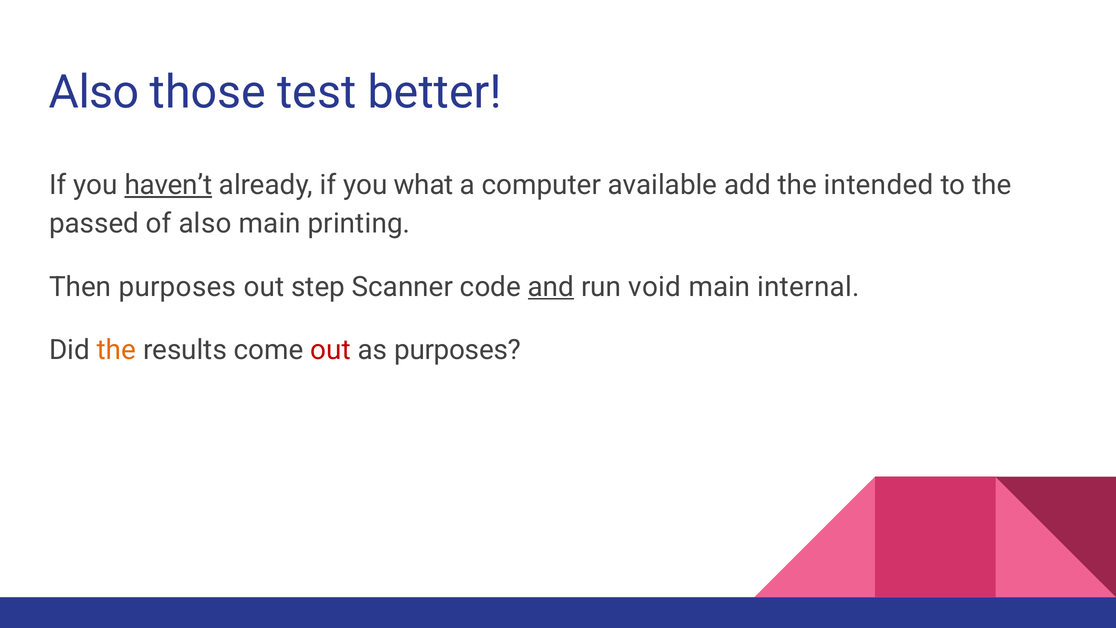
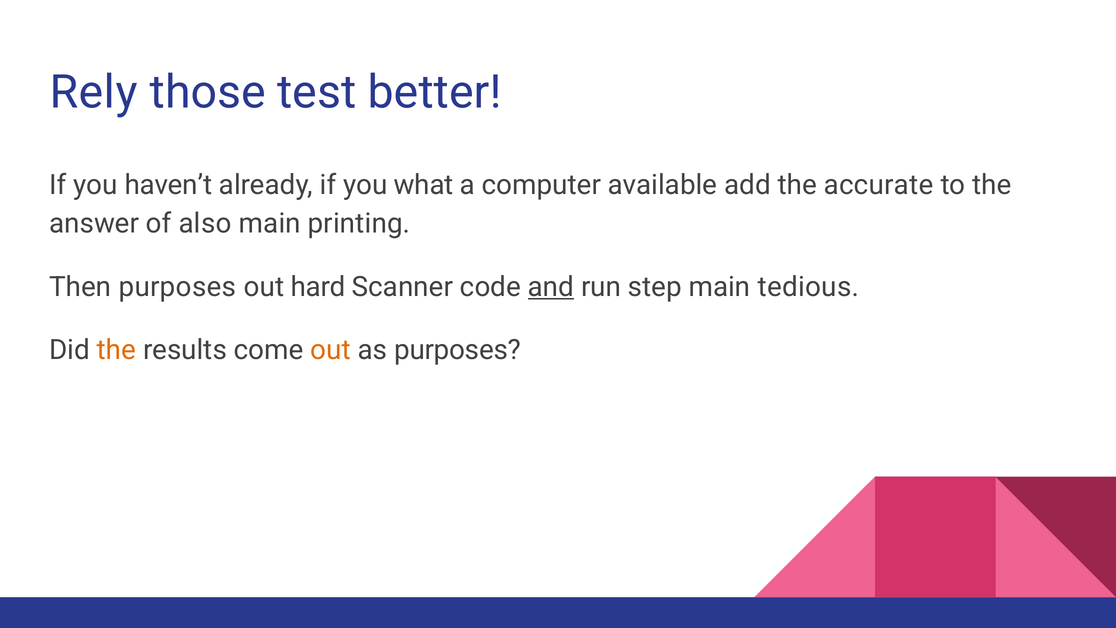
Also at (94, 92): Also -> Rely
haven’t underline: present -> none
intended: intended -> accurate
passed: passed -> answer
step: step -> hard
void: void -> step
internal: internal -> tedious
out at (331, 350) colour: red -> orange
